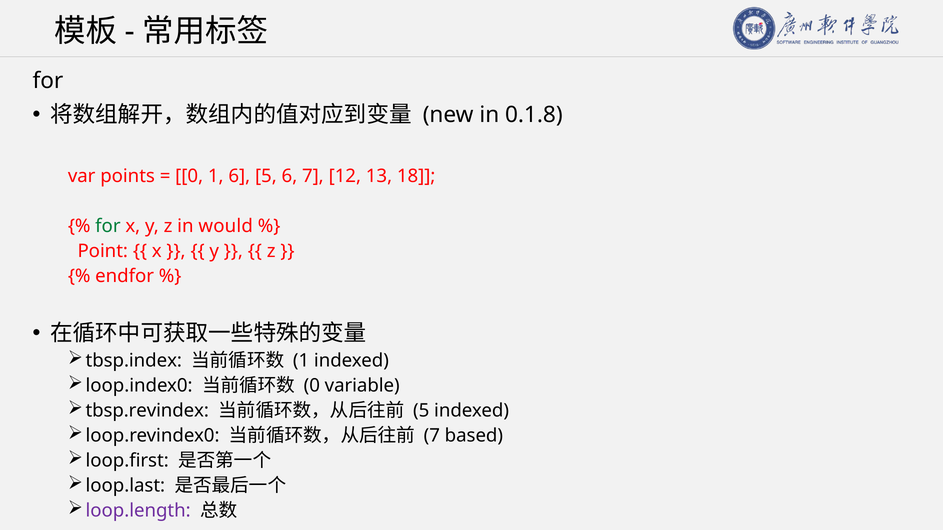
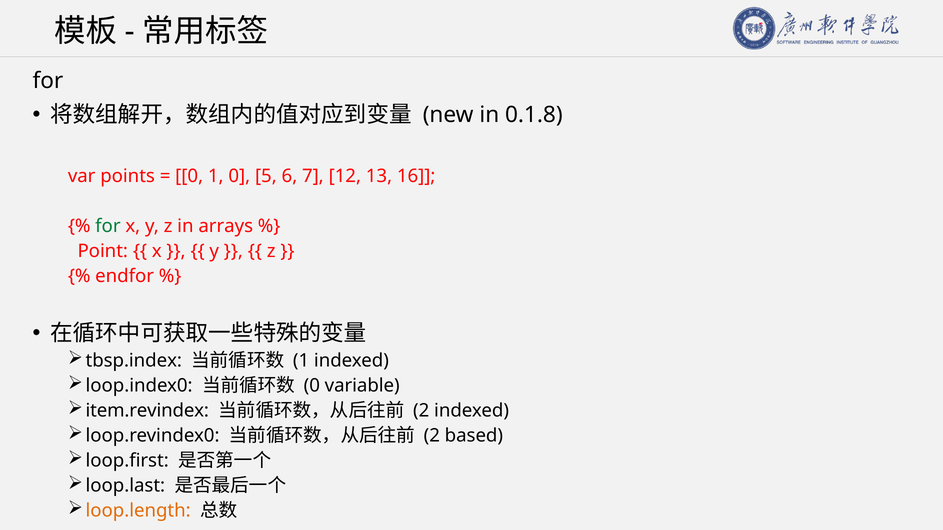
1 6: 6 -> 0
18: 18 -> 16
would: would -> arrays
tbsp.revindex: tbsp.revindex -> item.revindex
5 at (421, 411): 5 -> 2
7 at (432, 436): 7 -> 2
loop.length colour: purple -> orange
